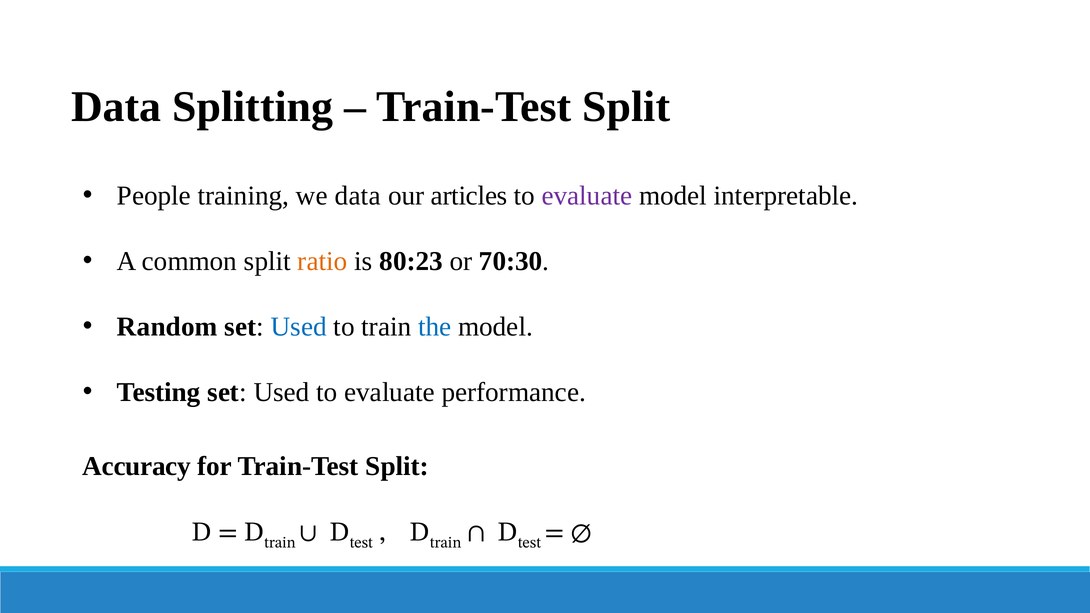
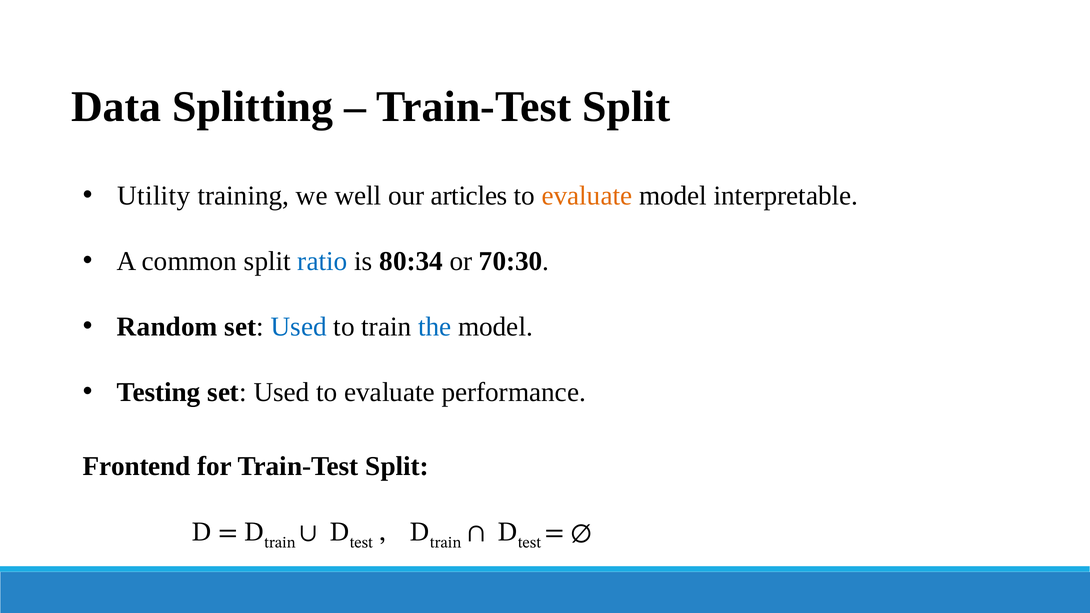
People: People -> Utility
we data: data -> well
evaluate at (587, 196) colour: purple -> orange
ratio colour: orange -> blue
80:23: 80:23 -> 80:34
Accuracy: Accuracy -> Frontend
